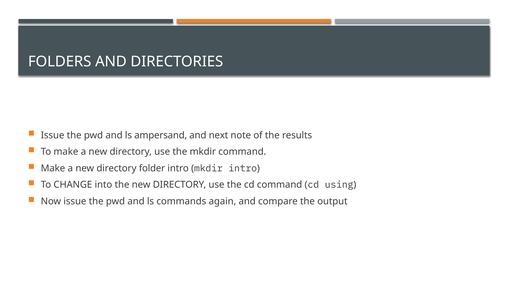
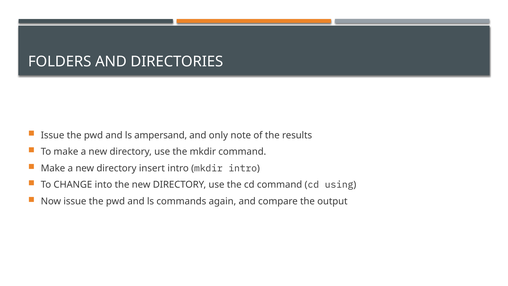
next: next -> only
folder: folder -> insert
